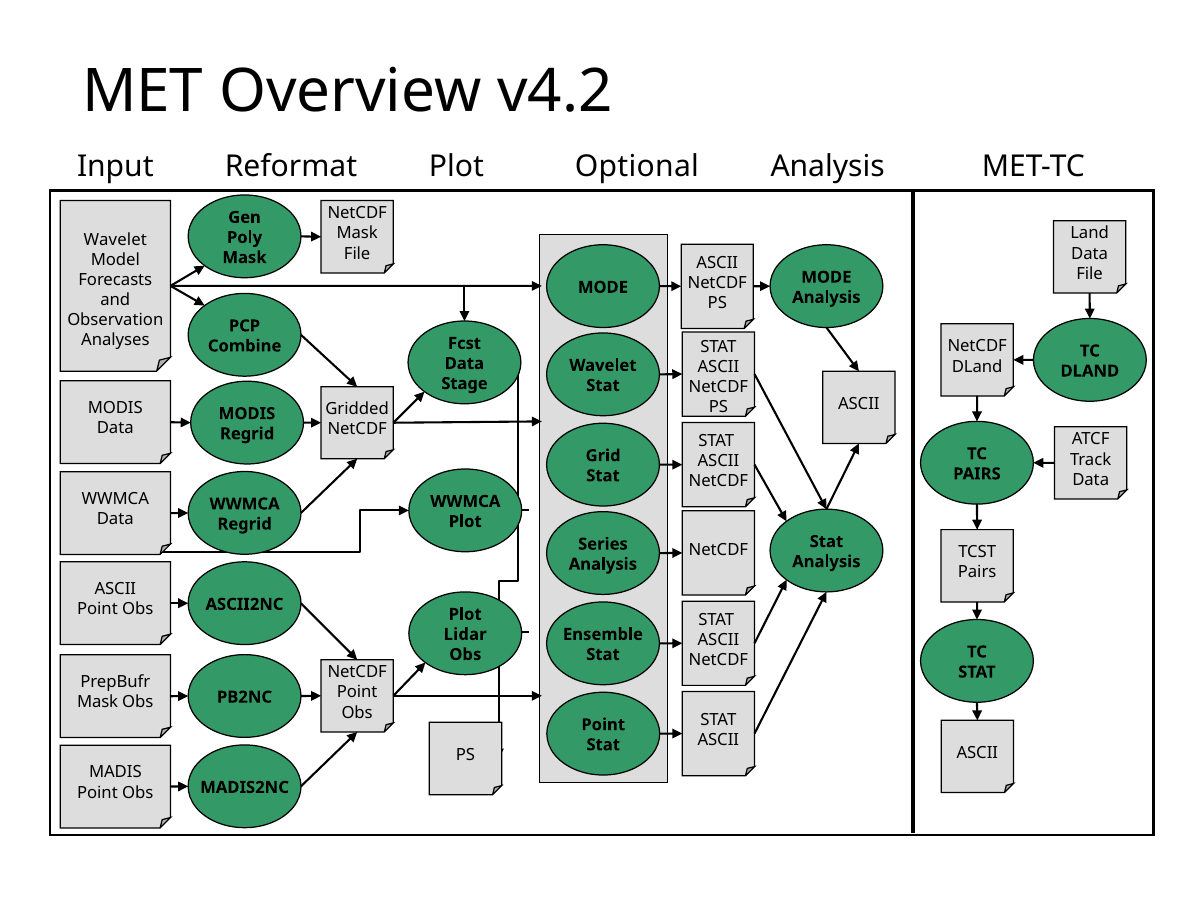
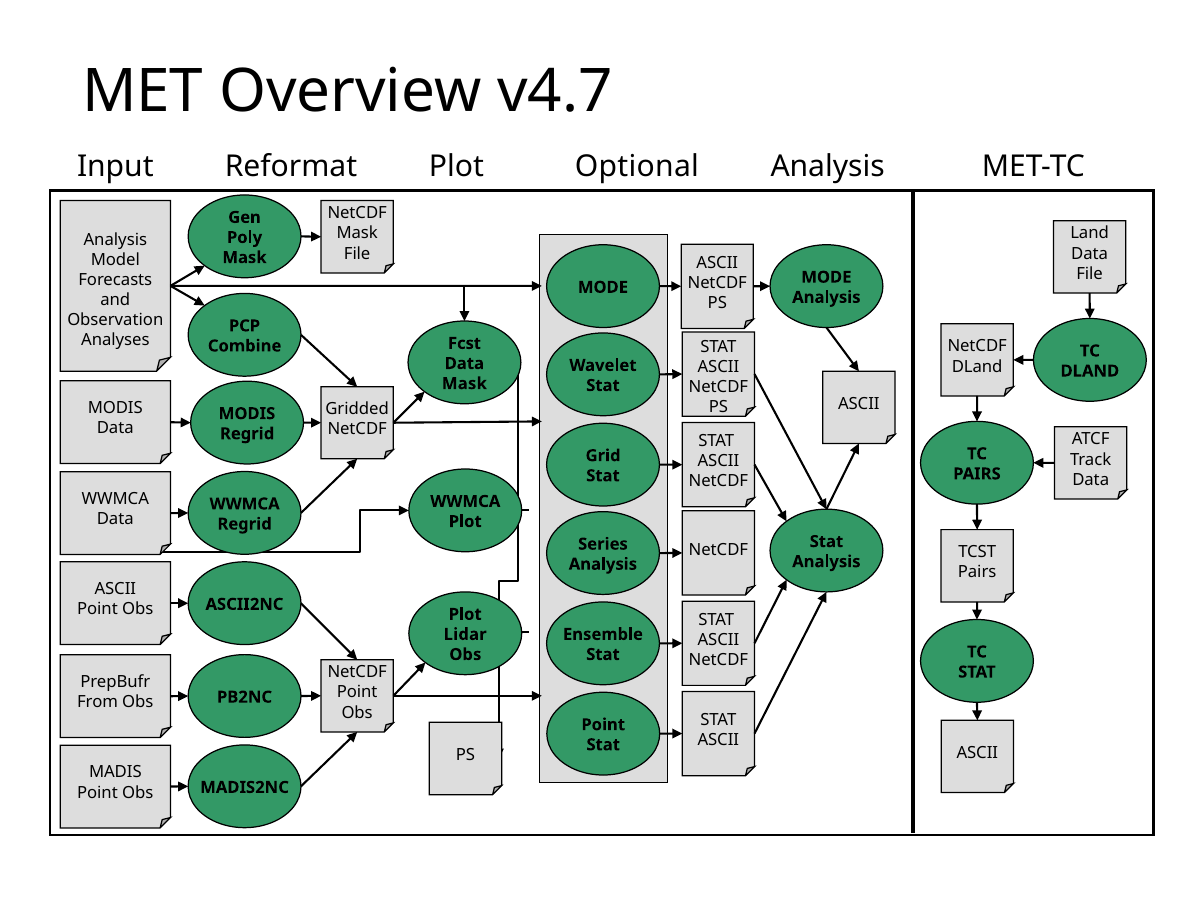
v4.2: v4.2 -> v4.7
Wavelet at (115, 240): Wavelet -> Analysis
Stage at (464, 384): Stage -> Mask
Mask at (98, 702): Mask -> From
